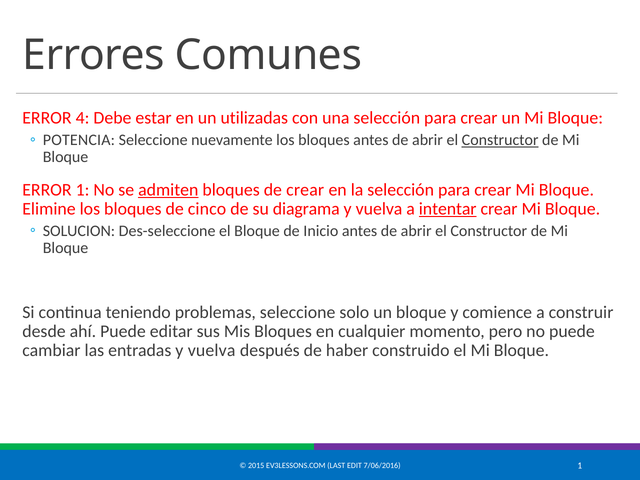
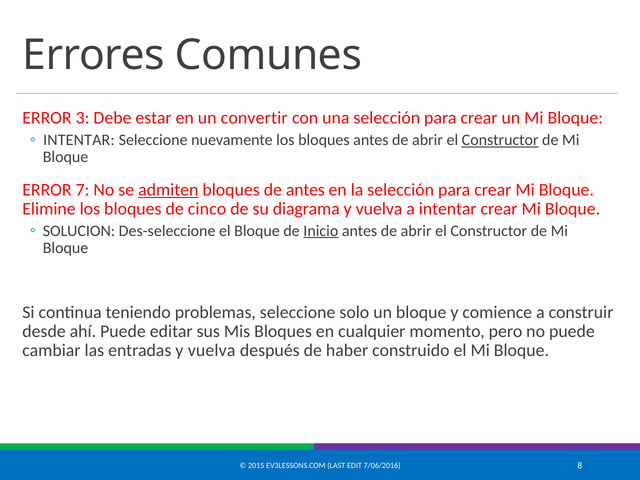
4: 4 -> 3
utilizadas: utilizadas -> convertir
POTENCIA at (79, 140): POTENCIA -> INTENTAR
ERROR 1: 1 -> 7
de crear: crear -> antes
intentar at (448, 209) underline: present -> none
Inicio underline: none -> present
7/06/2016 1: 1 -> 8
